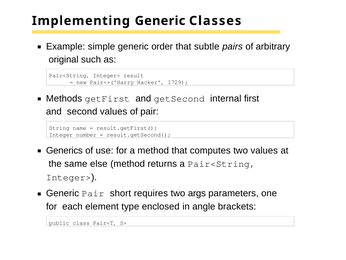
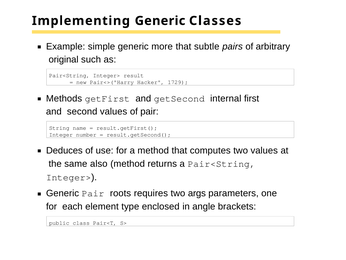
order: order -> more
Generics: Generics -> Deduces
else: else -> also
short: short -> roots
